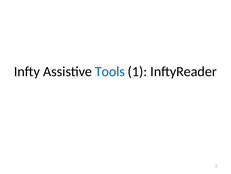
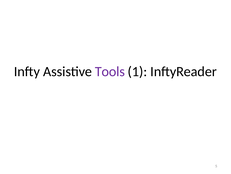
Tools colour: blue -> purple
